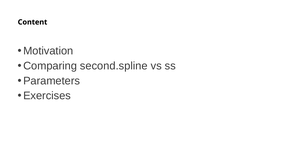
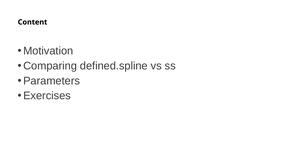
second.spline: second.spline -> defined.spline
